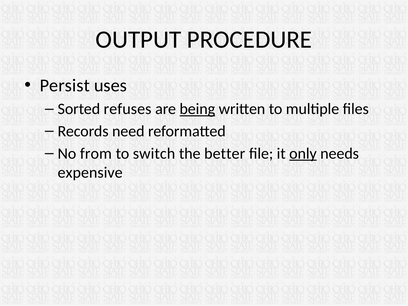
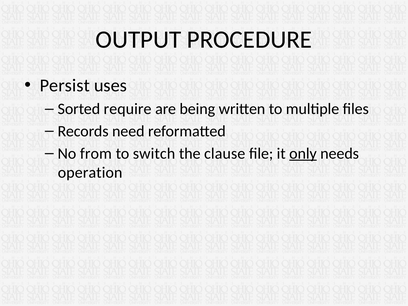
refuses: refuses -> require
being underline: present -> none
better: better -> clause
expensive: expensive -> operation
